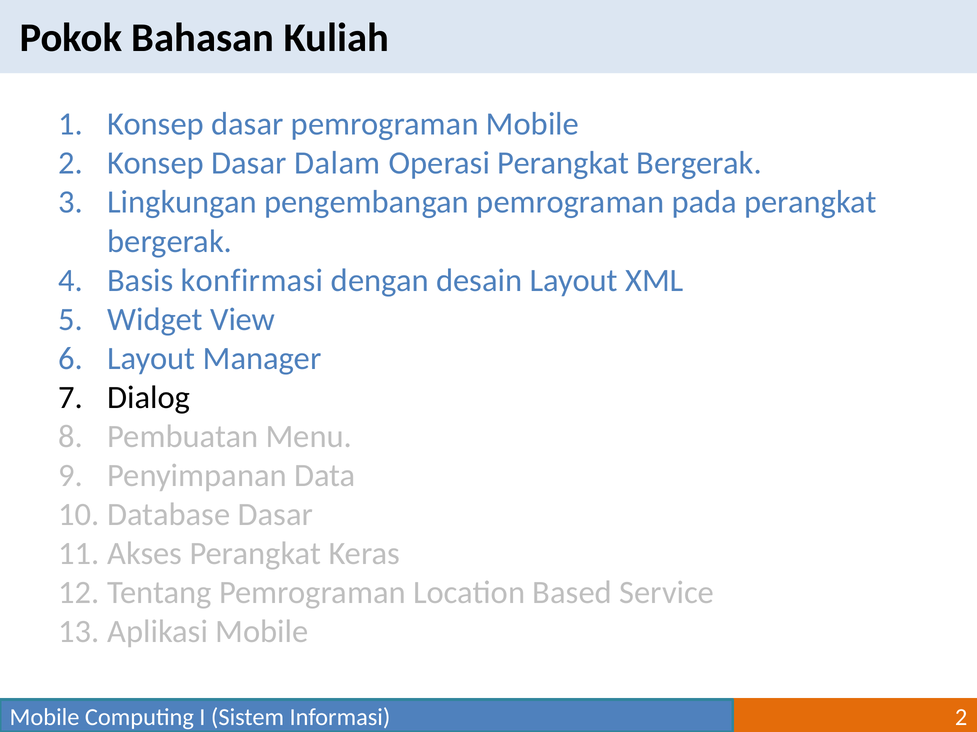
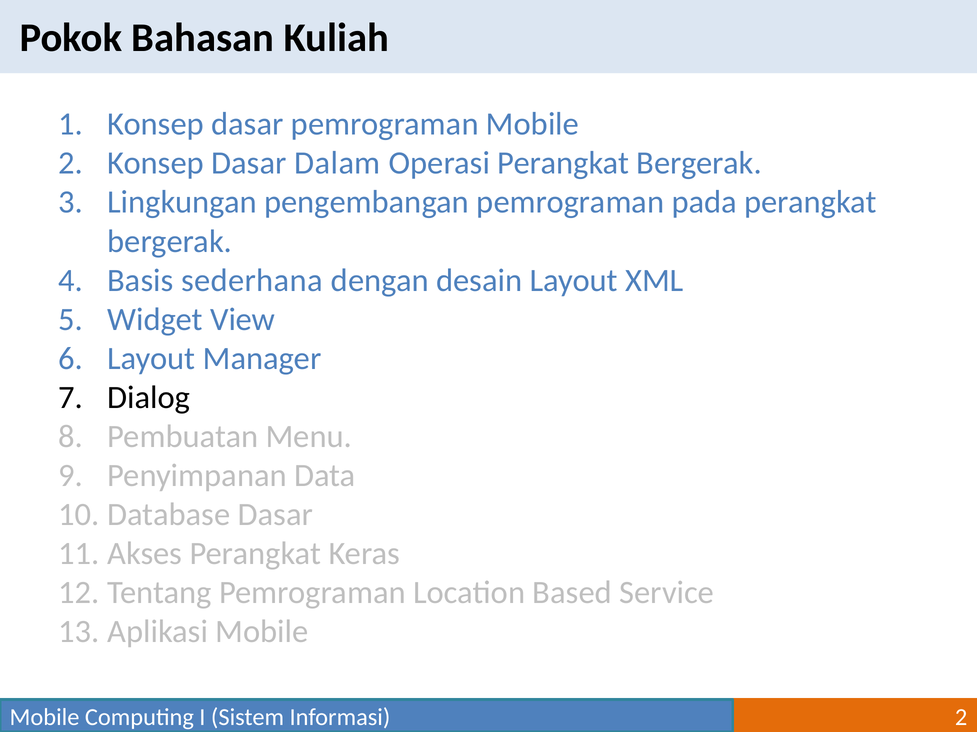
konfirmasi: konfirmasi -> sederhana
